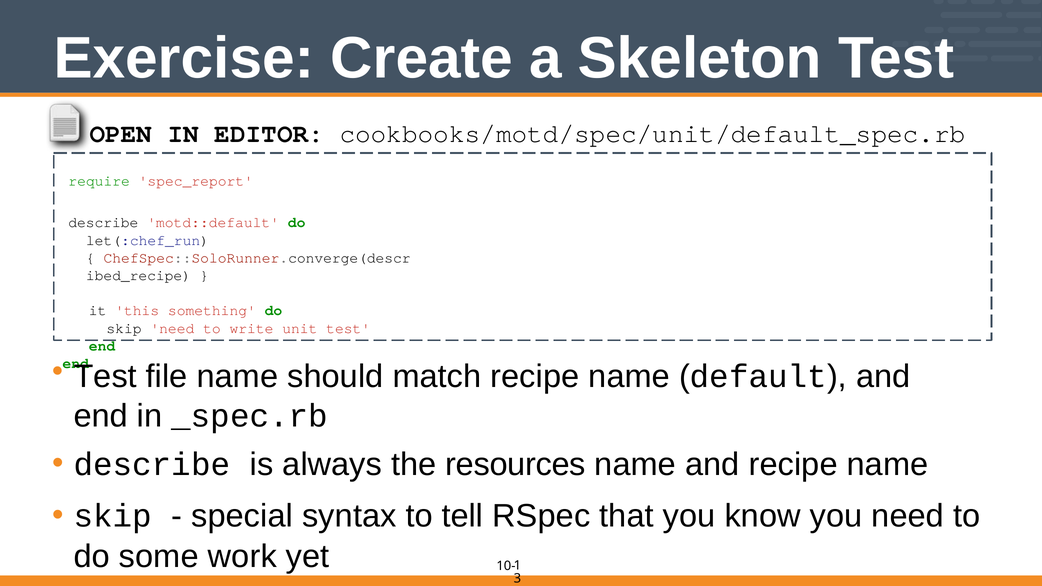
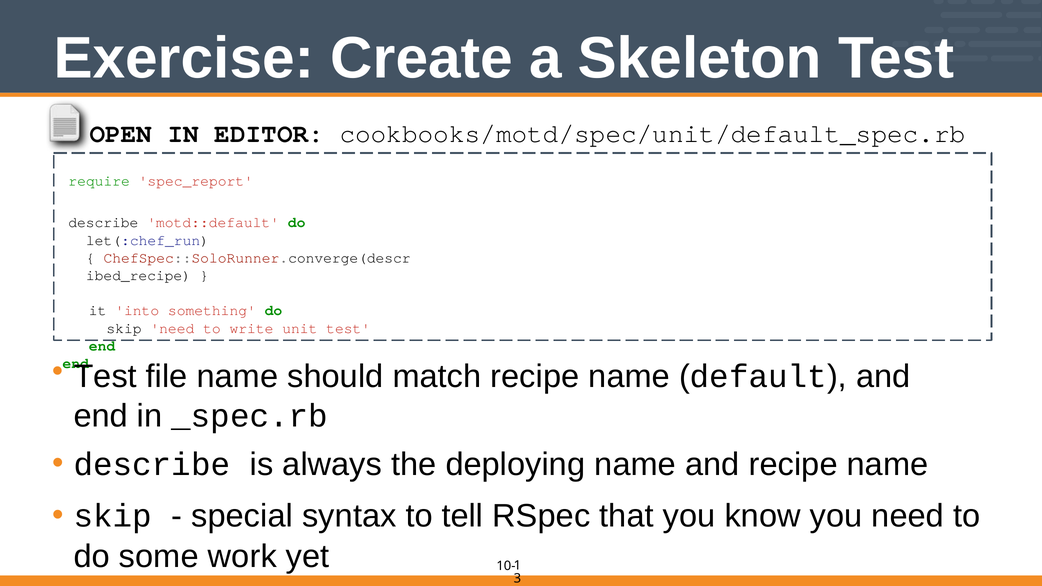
this: this -> into
resources: resources -> deploying
